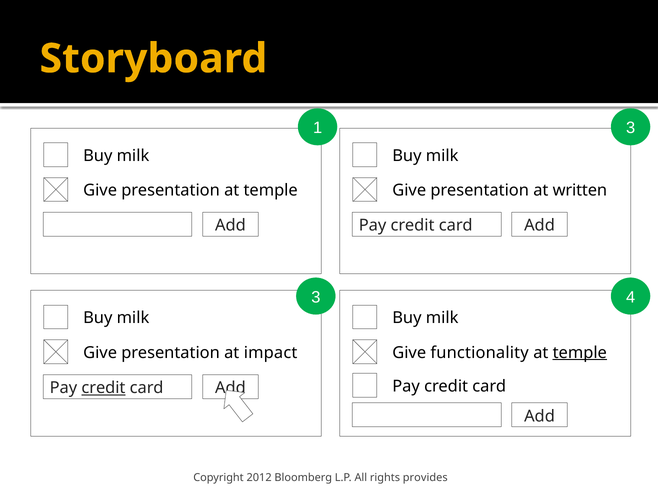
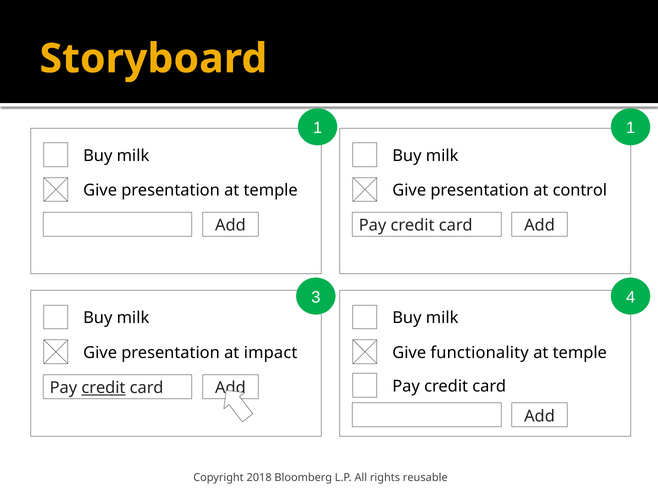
1 3: 3 -> 1
written: written -> control
temple at (580, 353) underline: present -> none
2012: 2012 -> 2018
provides: provides -> reusable
